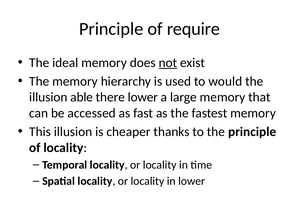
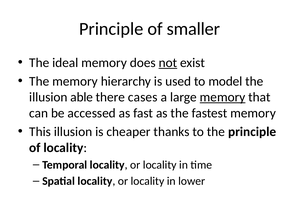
require: require -> smaller
would: would -> model
there lower: lower -> cases
memory at (223, 97) underline: none -> present
